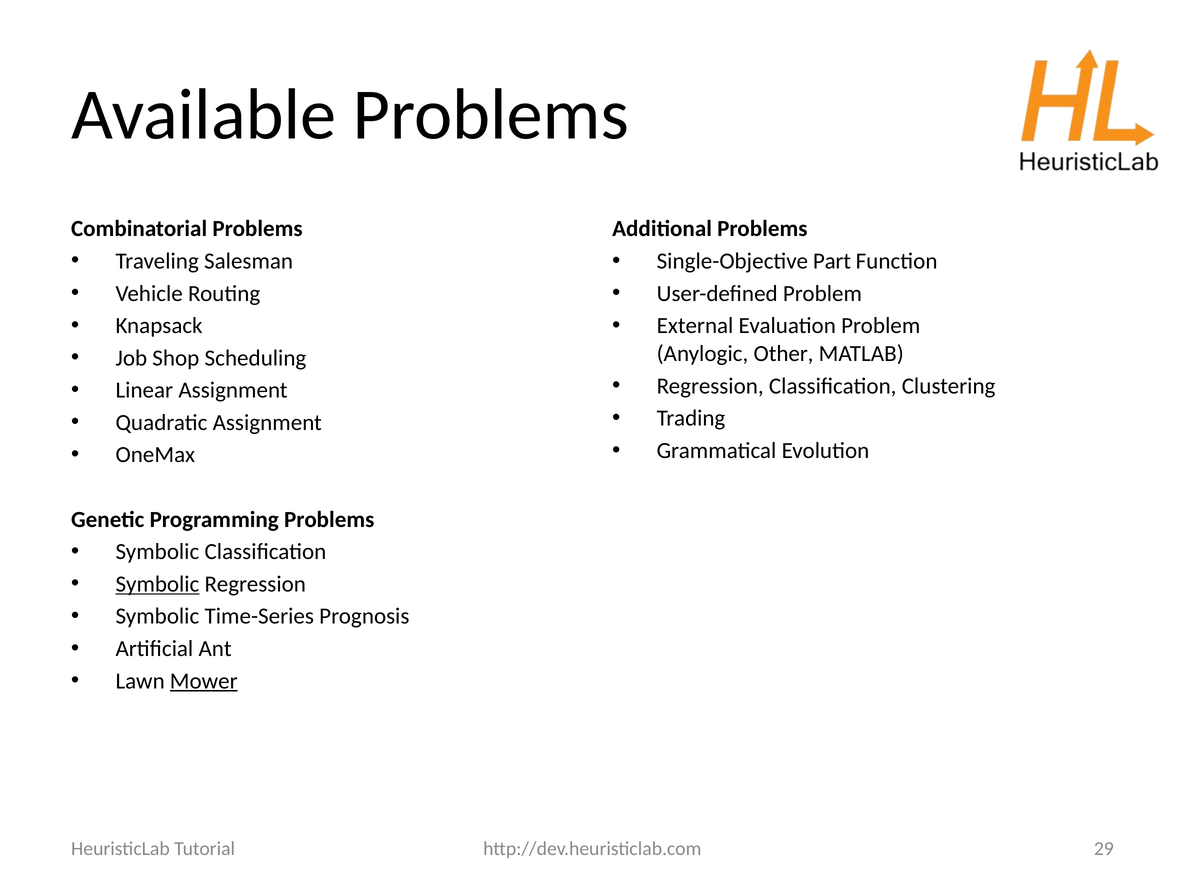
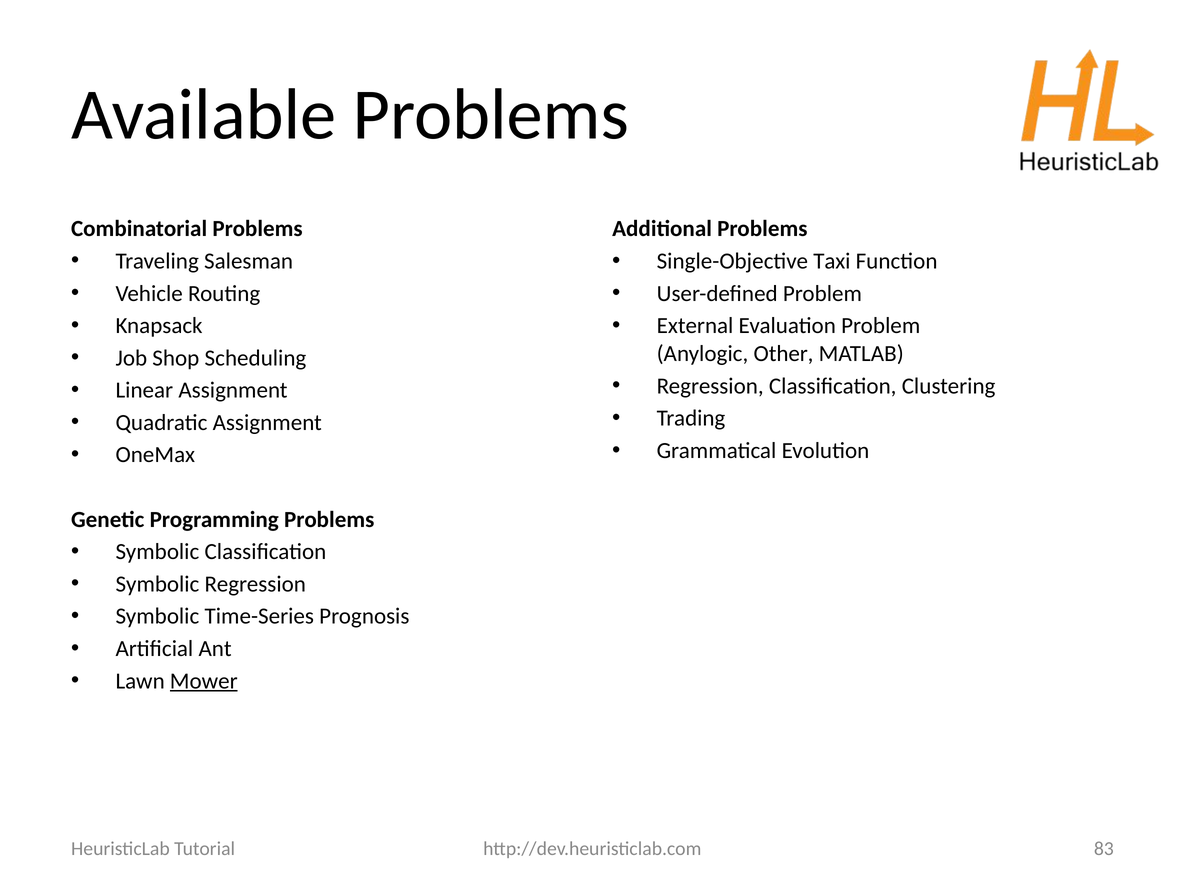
Part: Part -> Taxi
Symbolic at (157, 584) underline: present -> none
29: 29 -> 83
